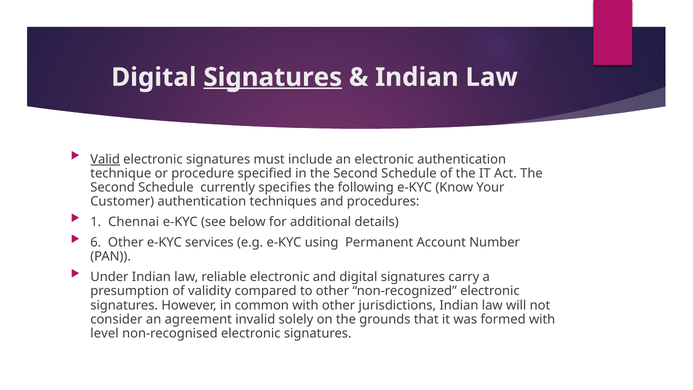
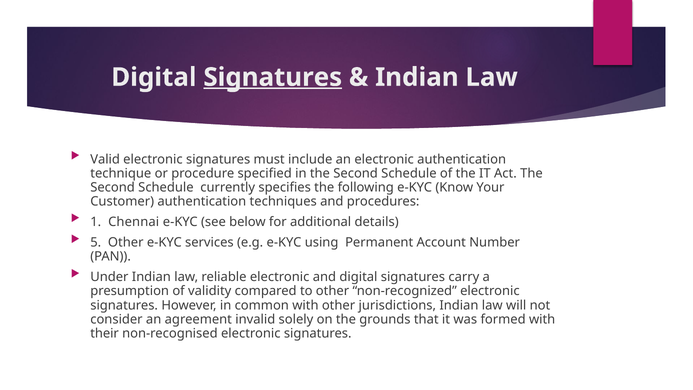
Valid underline: present -> none
6: 6 -> 5
level: level -> their
